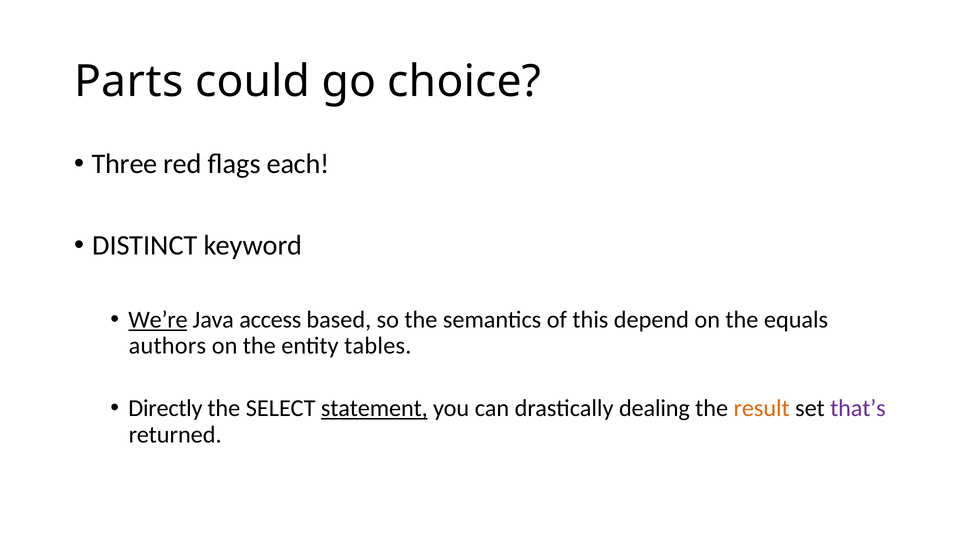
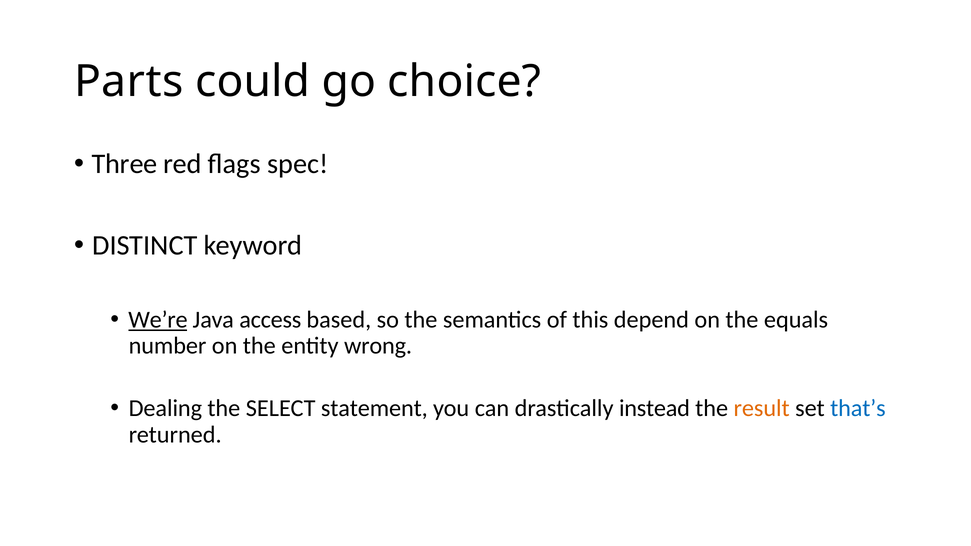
each: each -> spec
authors: authors -> number
tables: tables -> wrong
Directly: Directly -> Dealing
statement underline: present -> none
dealing: dealing -> instead
that’s colour: purple -> blue
